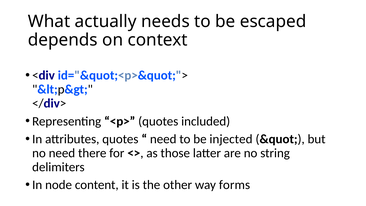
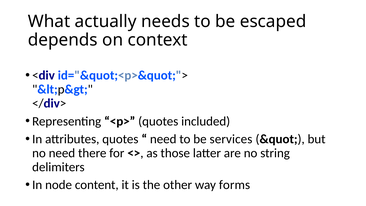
injected: injected -> services
